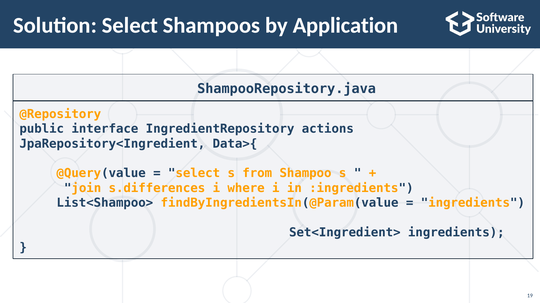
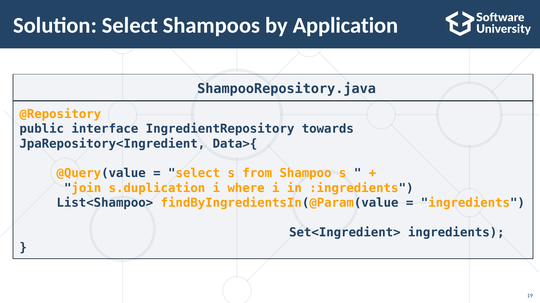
actions: actions -> towards
s.differences: s.differences -> s.duplication
